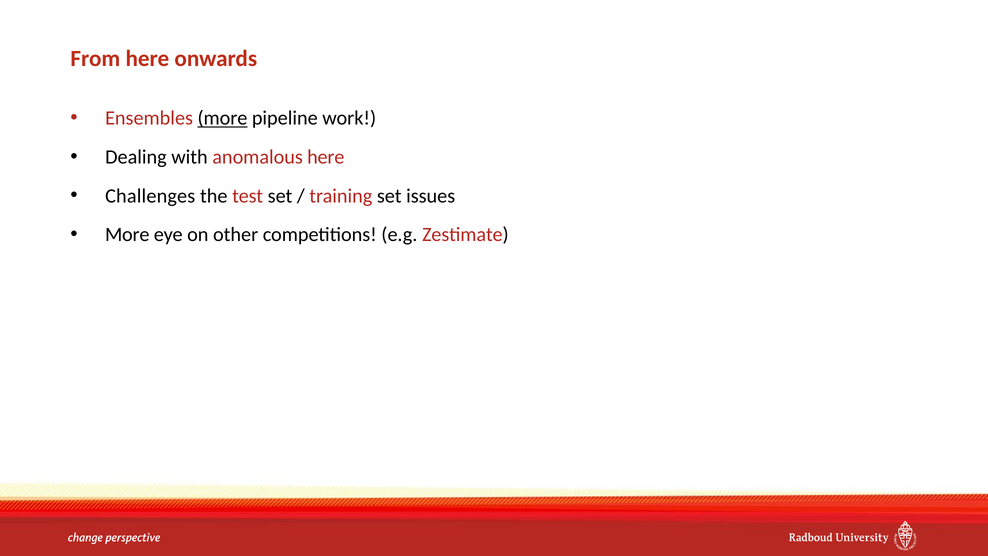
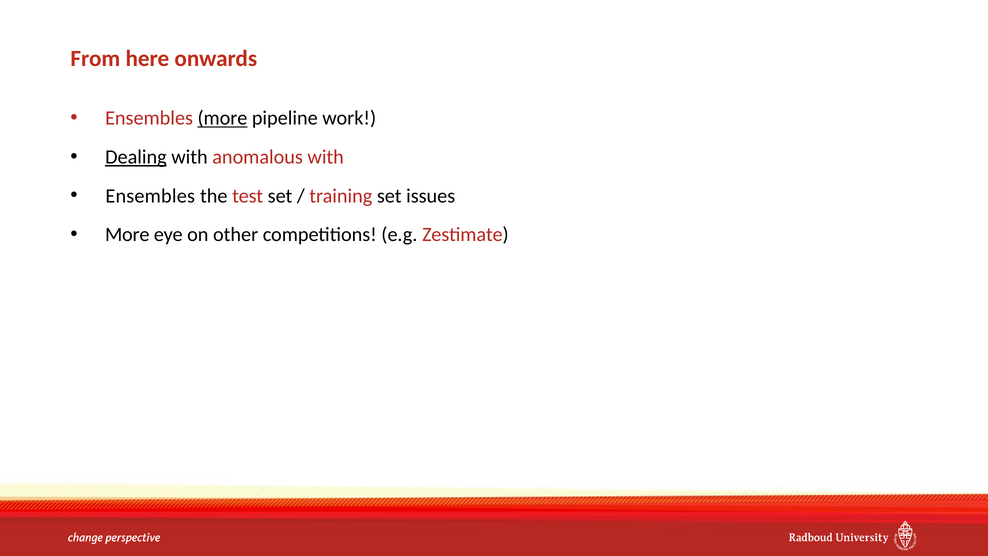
Dealing underline: none -> present
anomalous here: here -> with
Challenges at (150, 196): Challenges -> Ensembles
